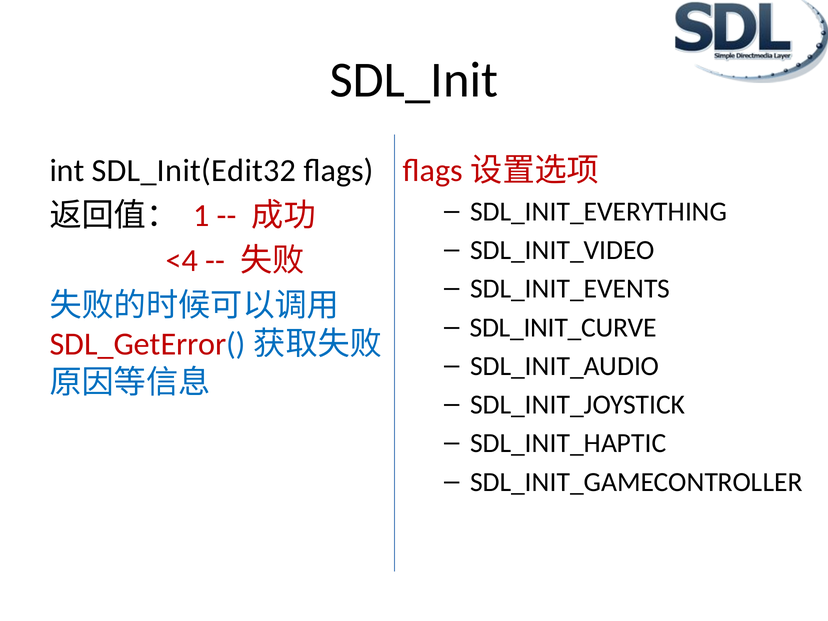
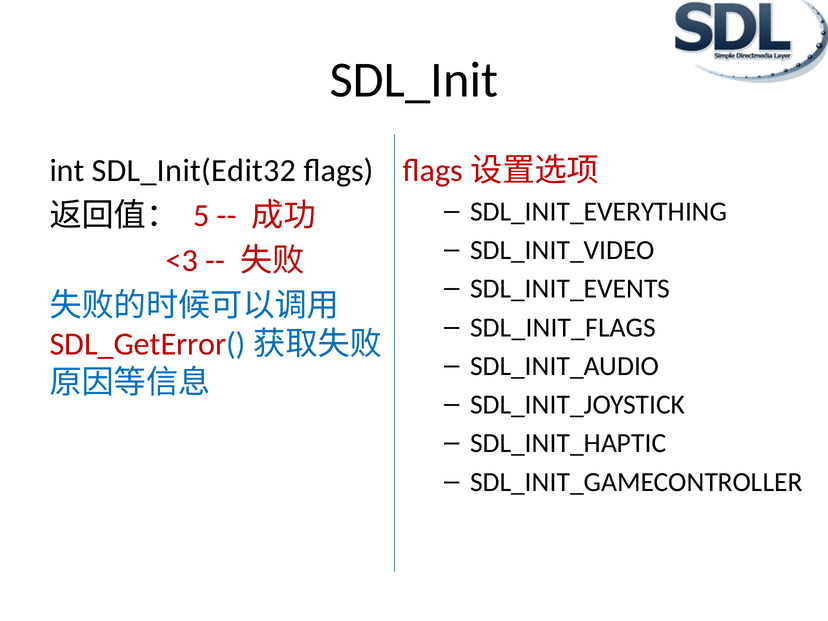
1: 1 -> 5
<4: <4 -> <3
SDL_INIT_CURVE: SDL_INIT_CURVE -> SDL_INIT_FLAGS
